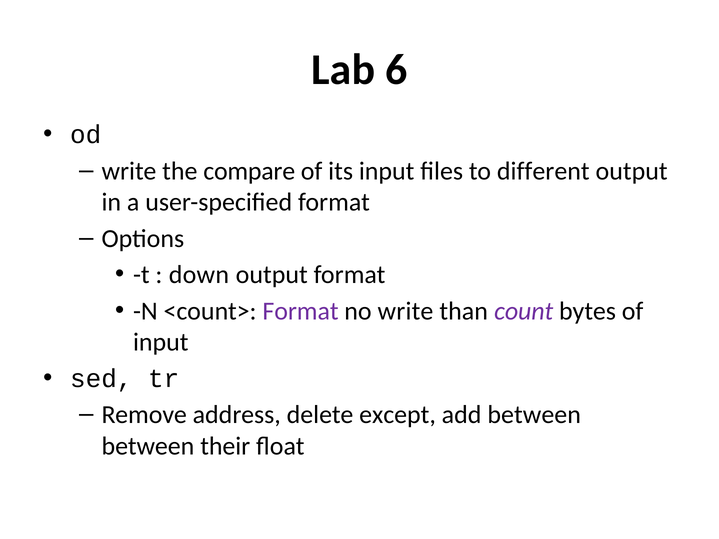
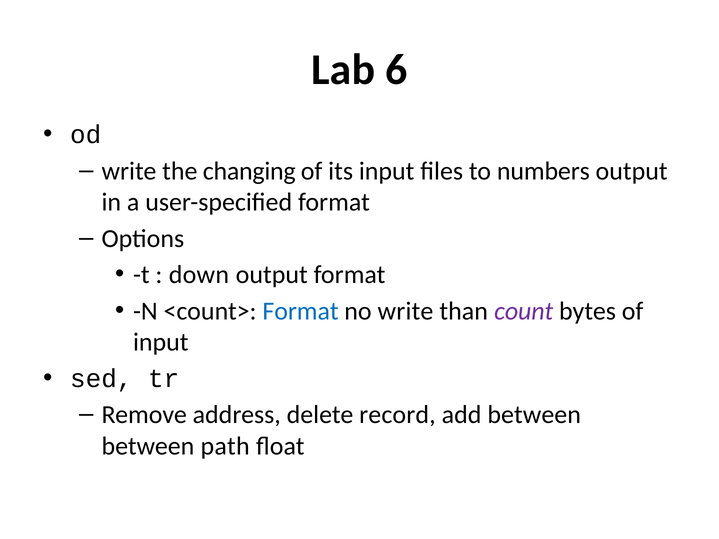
compare: compare -> changing
different: different -> numbers
Format at (300, 311) colour: purple -> blue
except: except -> record
their: their -> path
